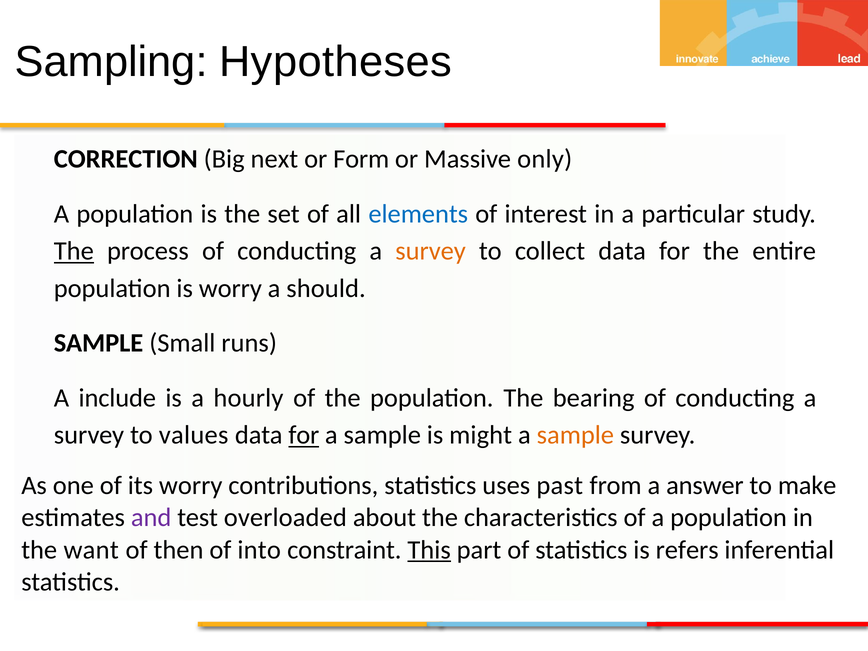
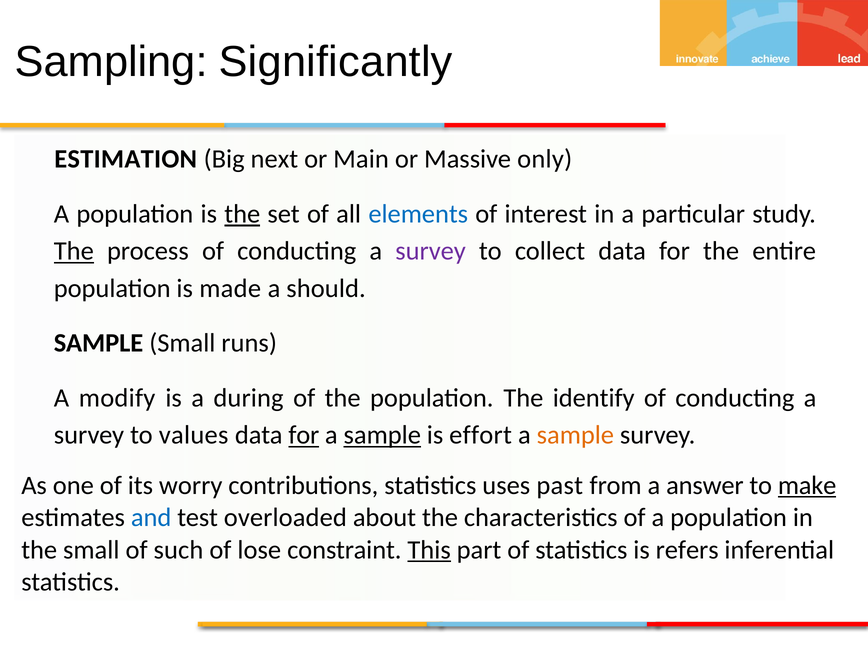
Hypotheses: Hypotheses -> Significantly
CORRECTION: CORRECTION -> ESTIMATION
Form: Form -> Main
the at (242, 214) underline: none -> present
survey at (431, 251) colour: orange -> purple
is worry: worry -> made
include: include -> modify
hourly: hourly -> during
bearing: bearing -> identify
sample at (382, 435) underline: none -> present
might: might -> effort
make underline: none -> present
and colour: purple -> blue
the want: want -> small
then: then -> such
into: into -> lose
